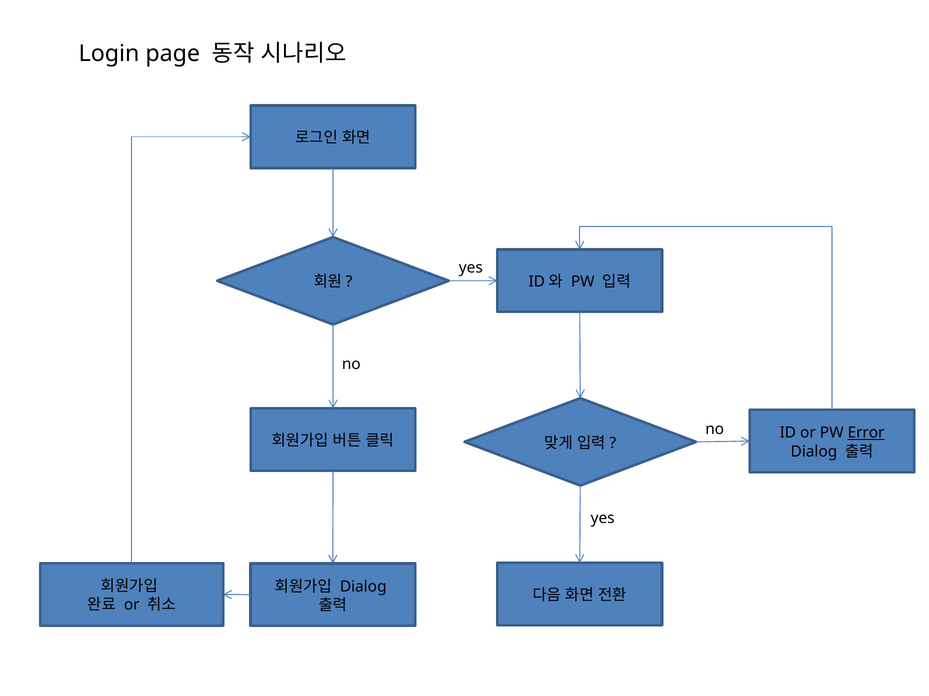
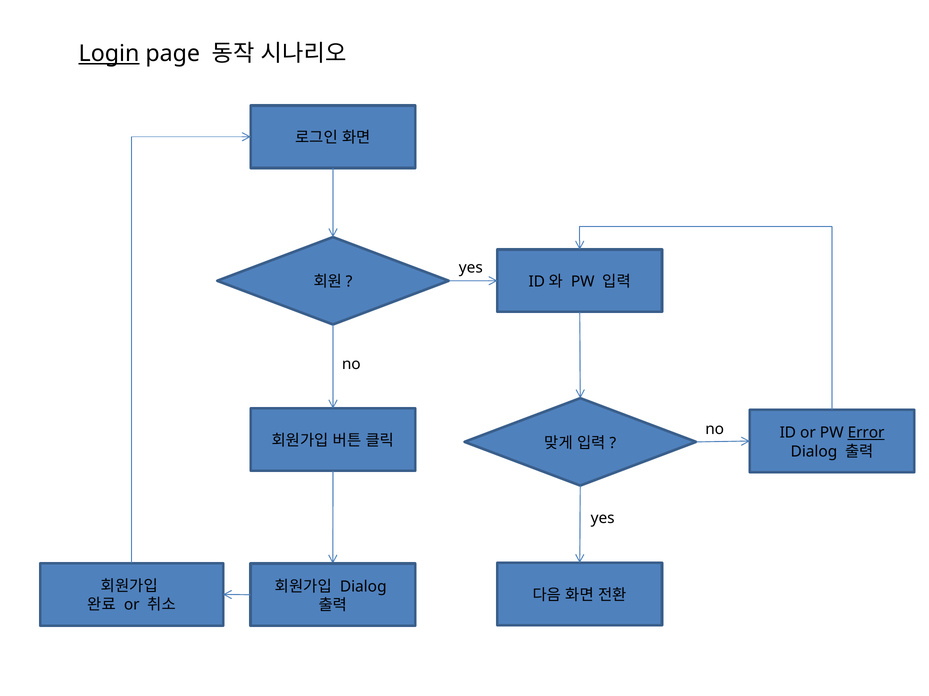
Login underline: none -> present
